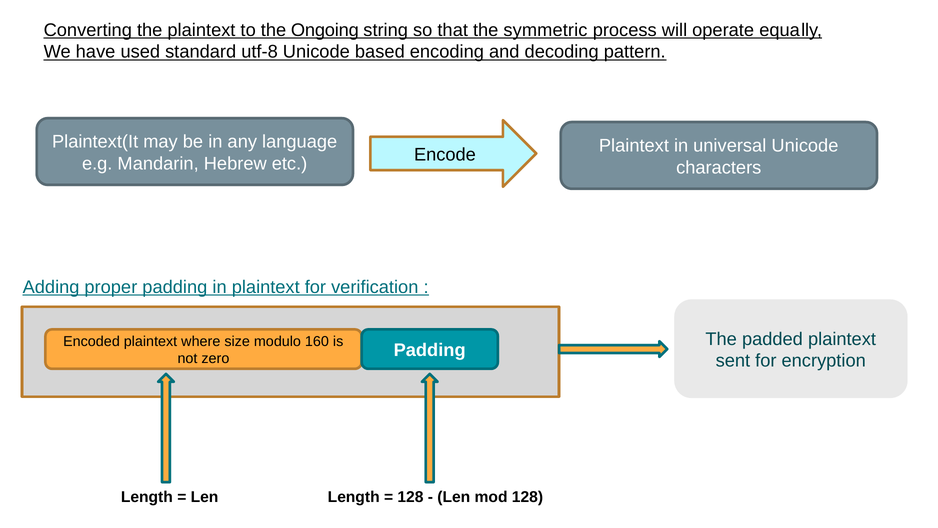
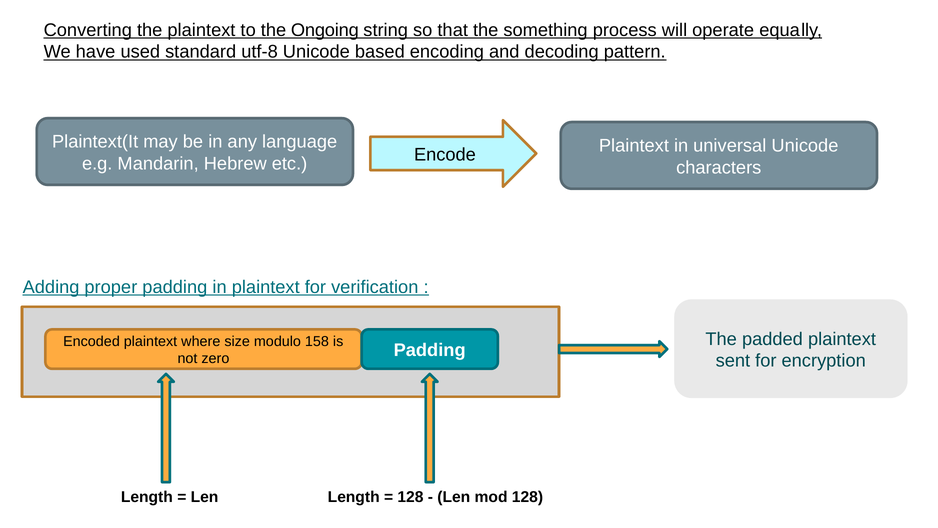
symmetric: symmetric -> something
160: 160 -> 158
